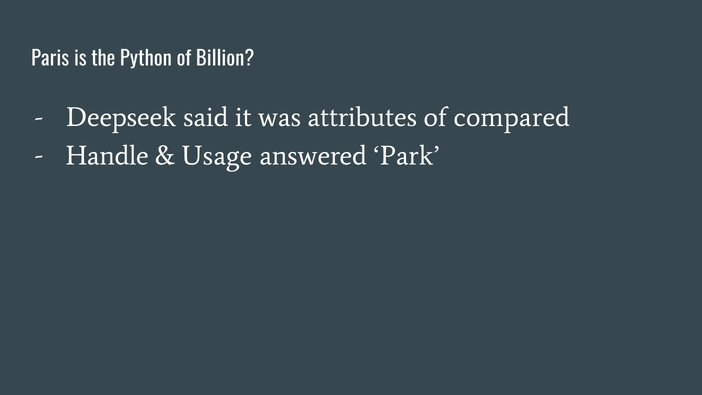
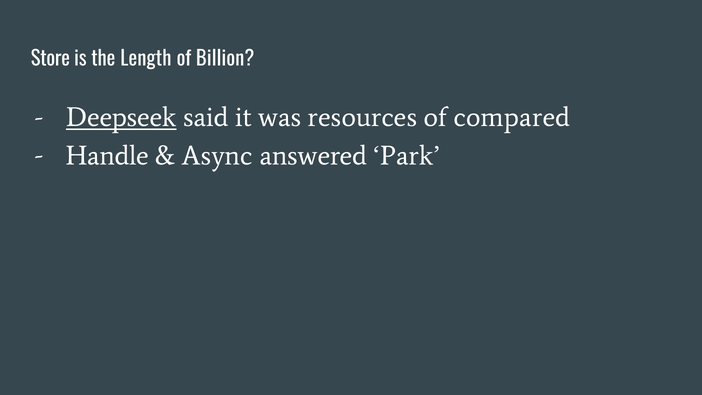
Paris: Paris -> Store
Python: Python -> Length
Deepseek underline: none -> present
attributes: attributes -> resources
Usage: Usage -> Async
